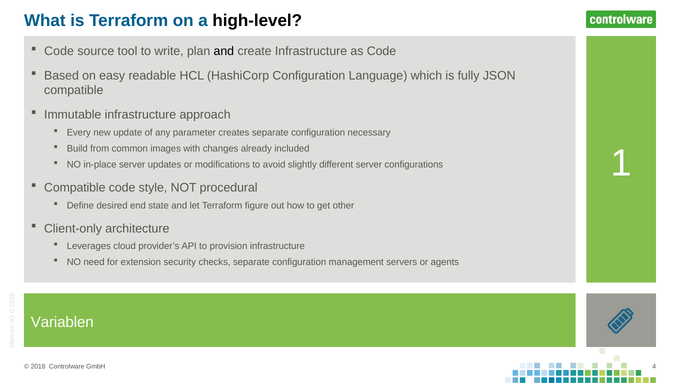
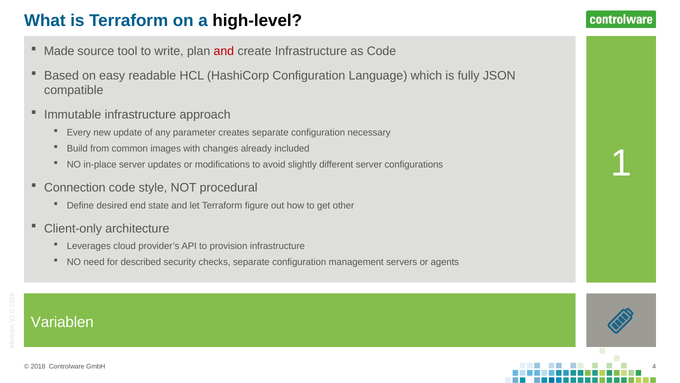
Code at (59, 51): Code -> Made
and at (224, 51) colour: black -> red
Compatible at (75, 188): Compatible -> Connection
extension: extension -> described
